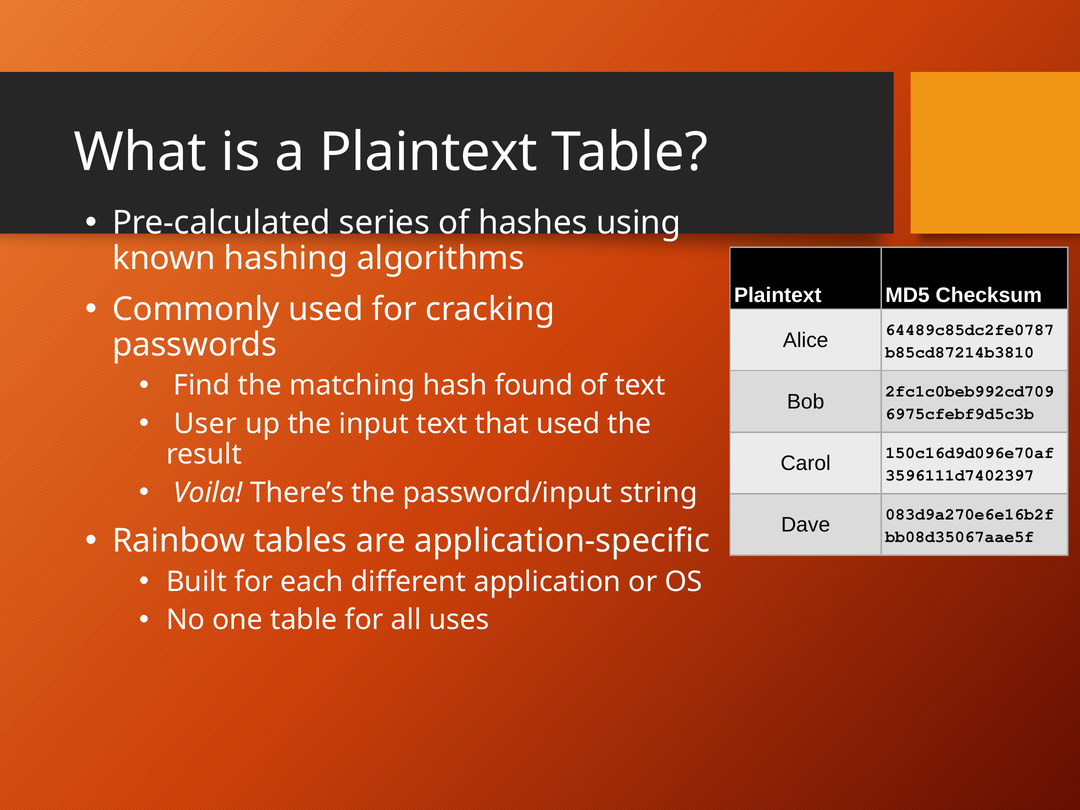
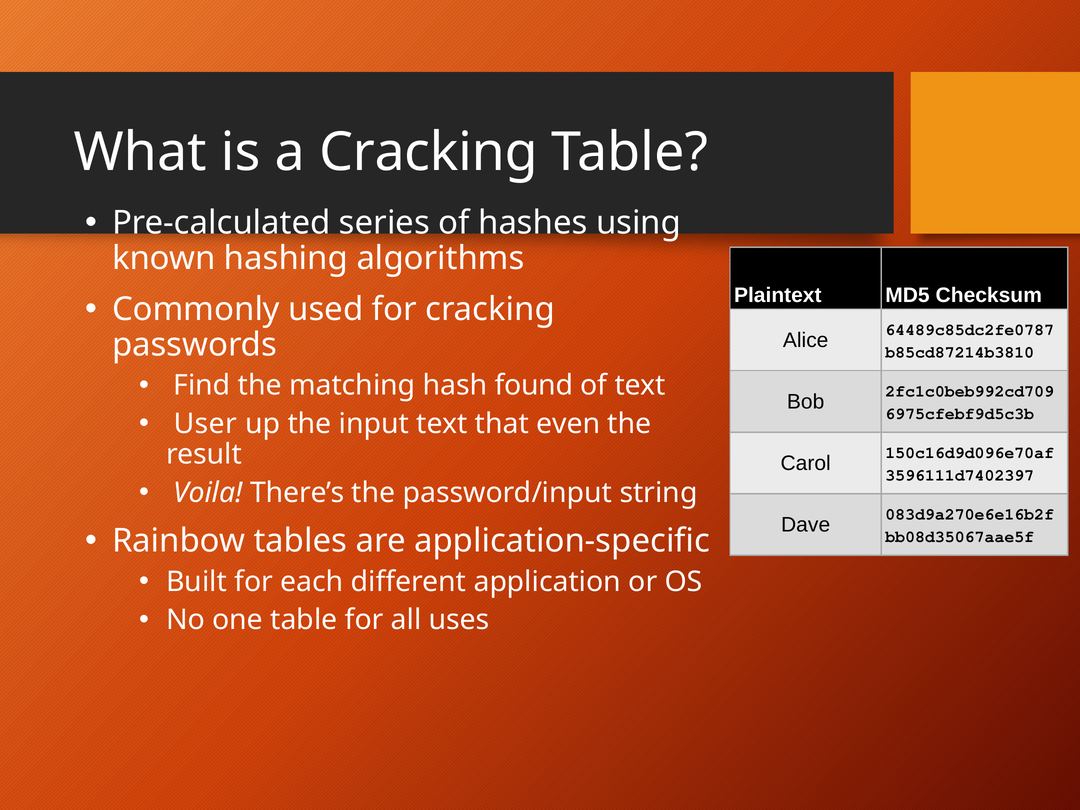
a Plaintext: Plaintext -> Cracking
that used: used -> even
